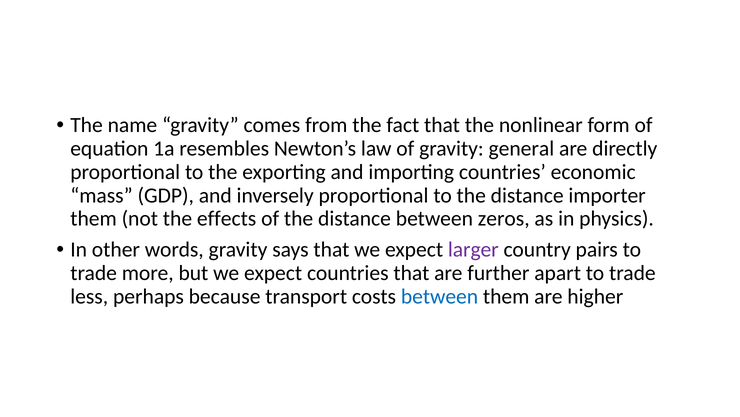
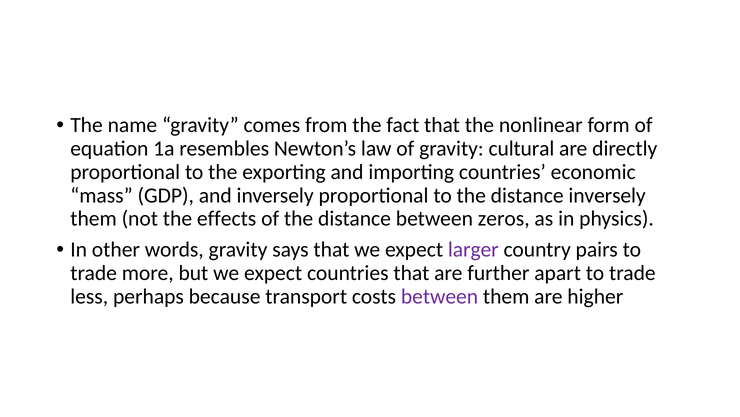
general: general -> cultural
distance importer: importer -> inversely
between at (440, 296) colour: blue -> purple
